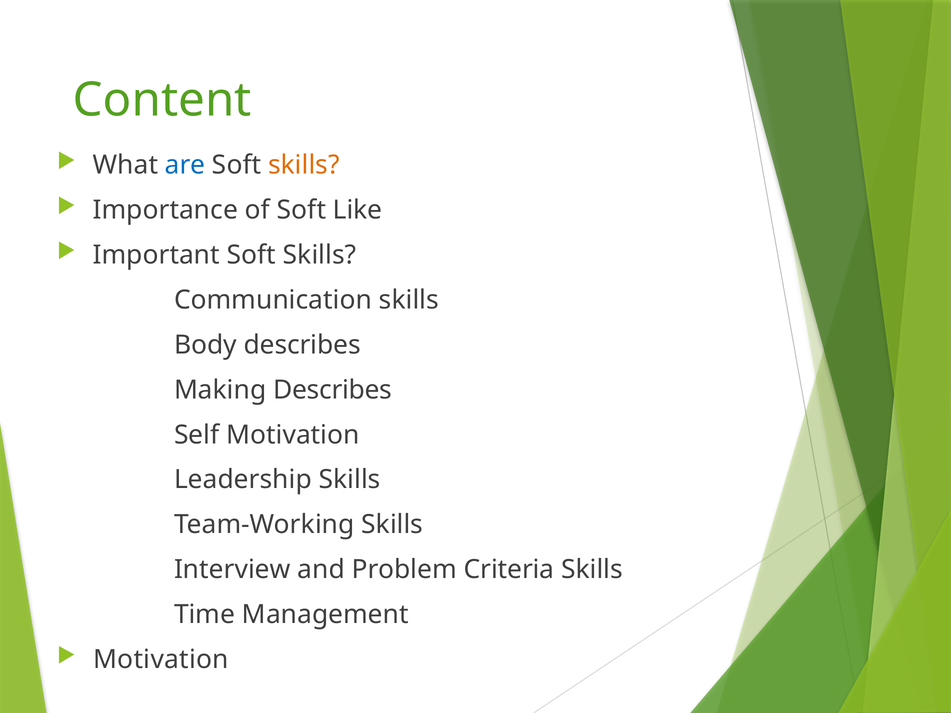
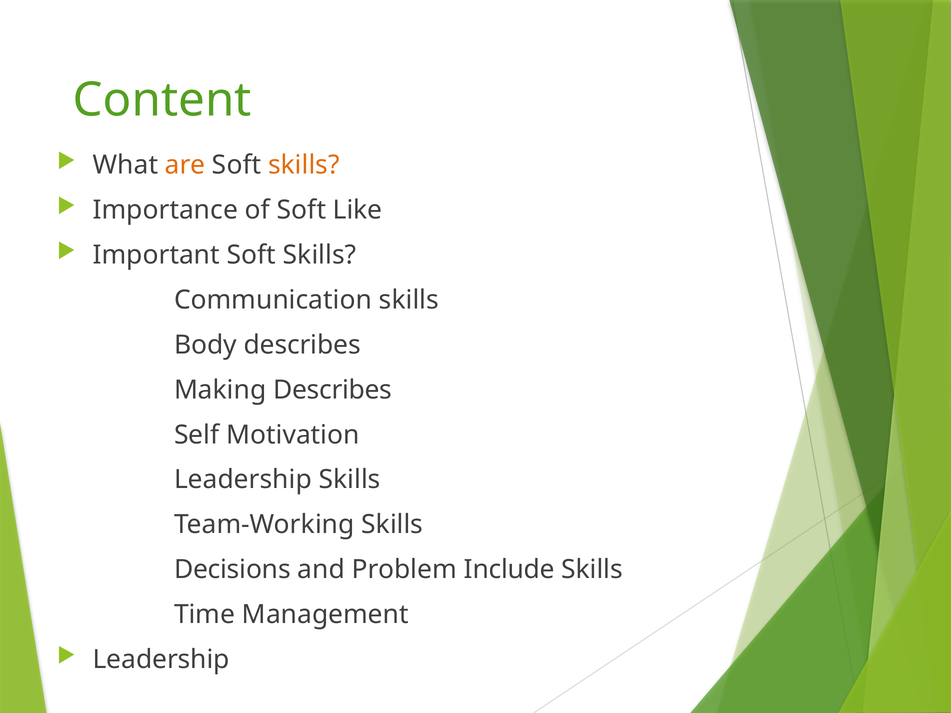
are colour: blue -> orange
Interview: Interview -> Decisions
Criteria: Criteria -> Include
Motivation at (161, 660): Motivation -> Leadership
